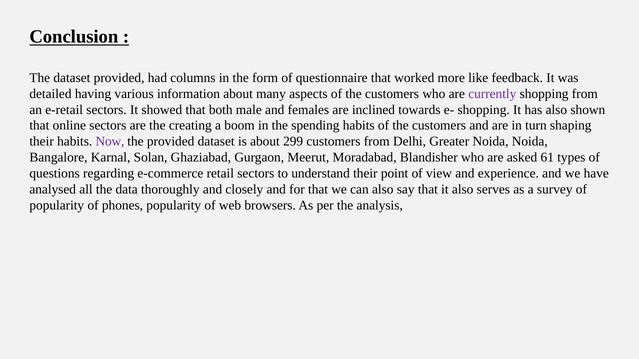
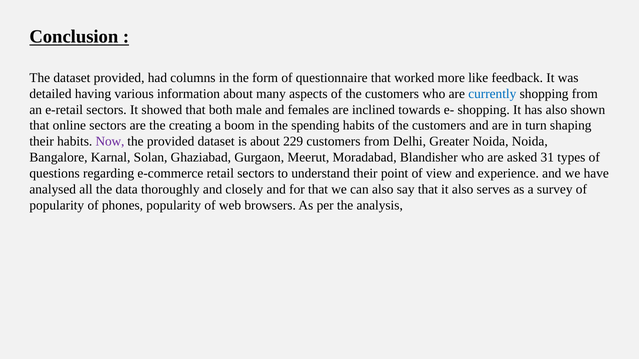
currently colour: purple -> blue
299: 299 -> 229
61: 61 -> 31
